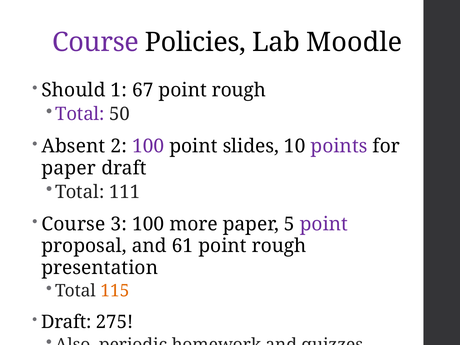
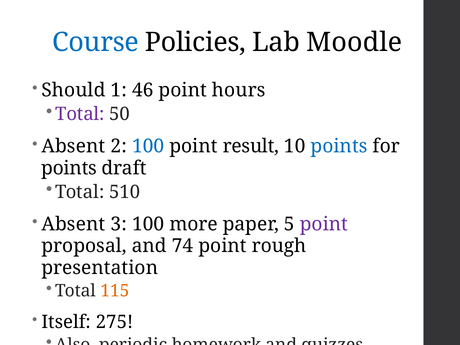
Course at (96, 42) colour: purple -> blue
67: 67 -> 46
rough at (239, 90): rough -> hours
100 at (148, 146) colour: purple -> blue
slides: slides -> result
points at (339, 146) colour: purple -> blue
paper at (69, 168): paper -> points
111: 111 -> 510
Course at (73, 224): Course -> Absent
61: 61 -> 74
Draft at (66, 322): Draft -> Itself
